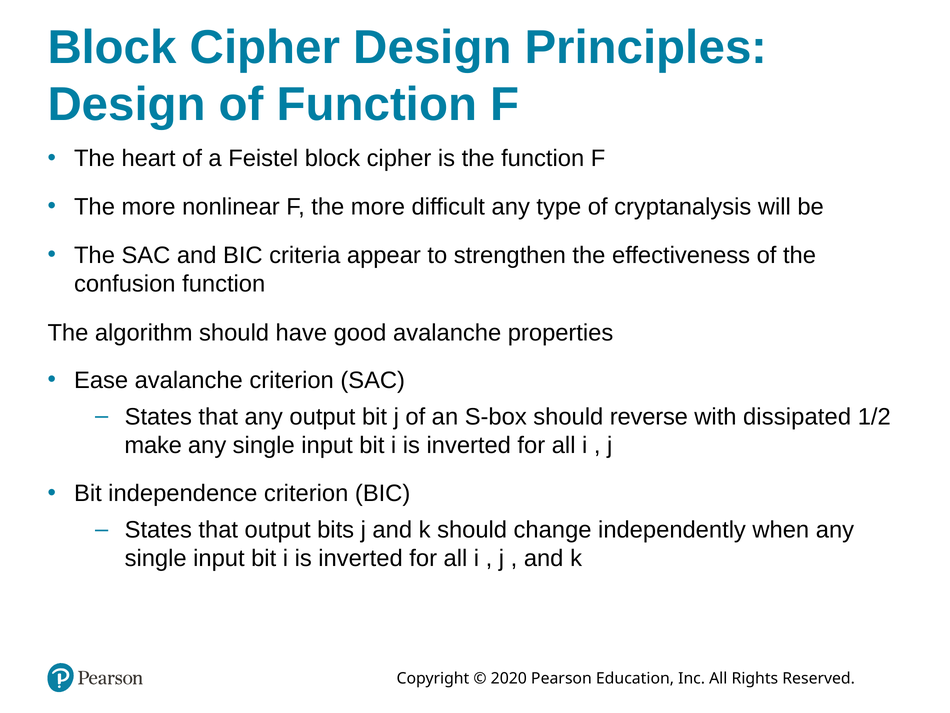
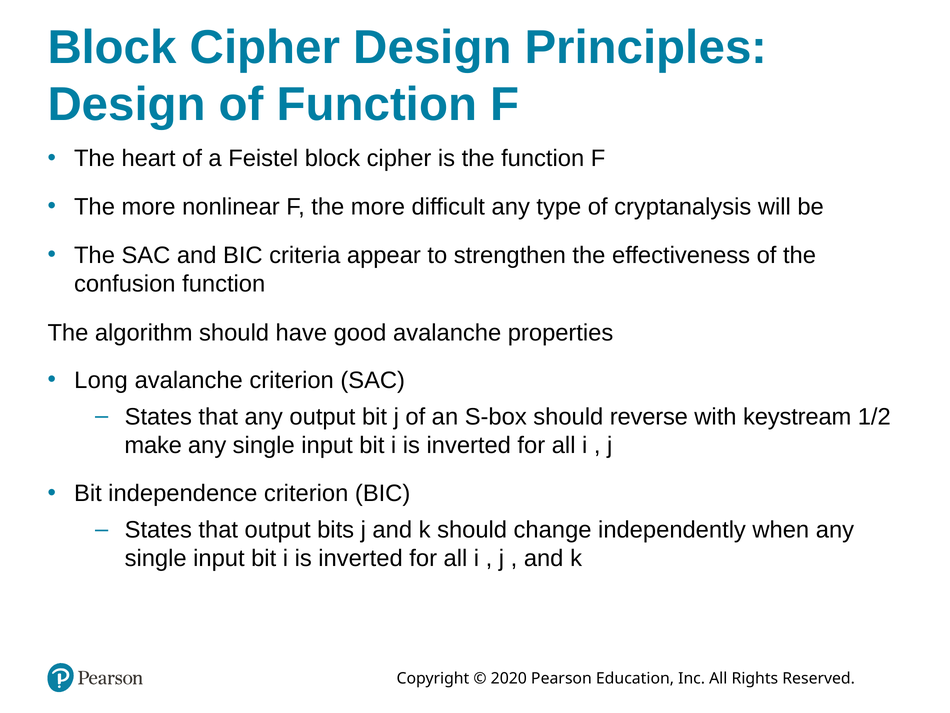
Ease: Ease -> Long
dissipated: dissipated -> keystream
